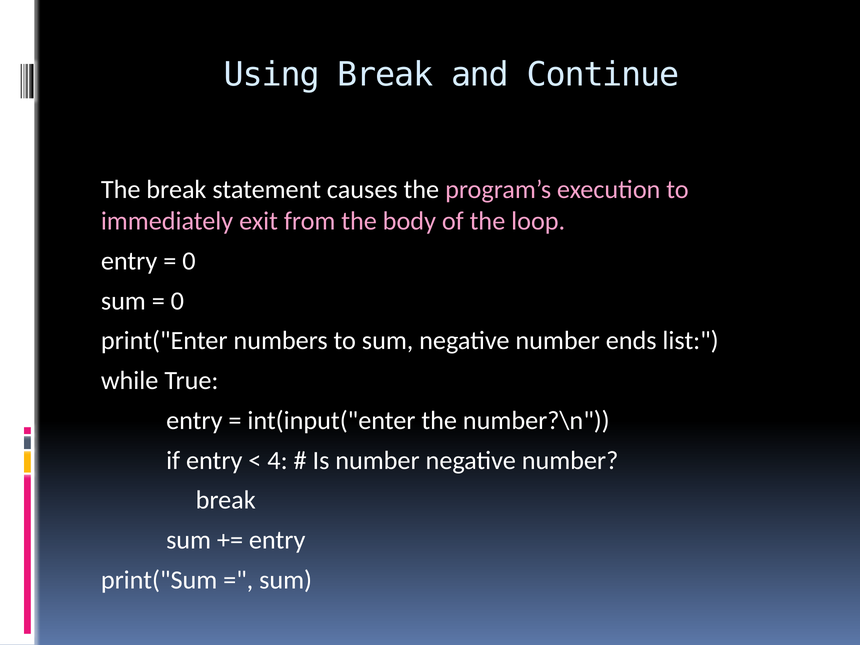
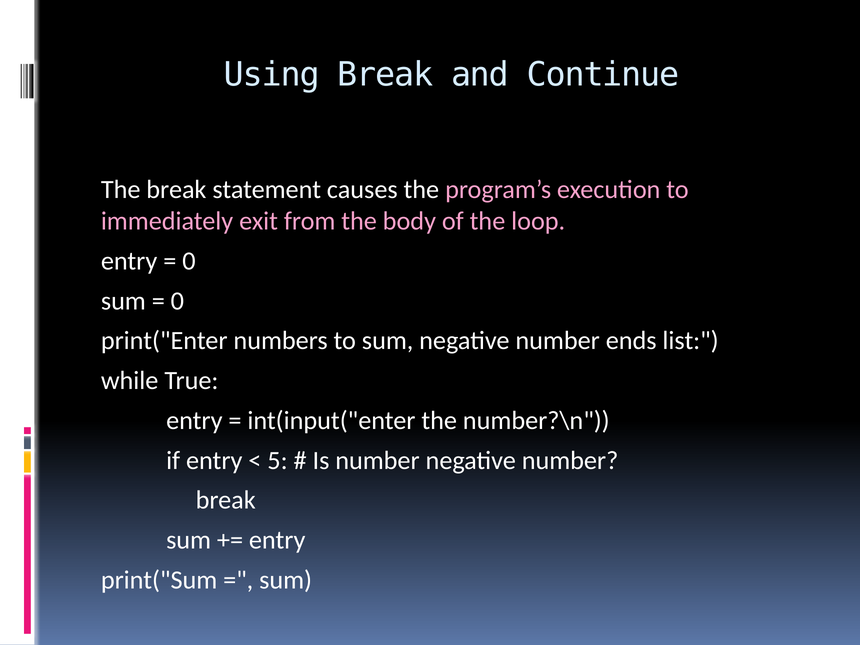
4: 4 -> 5
